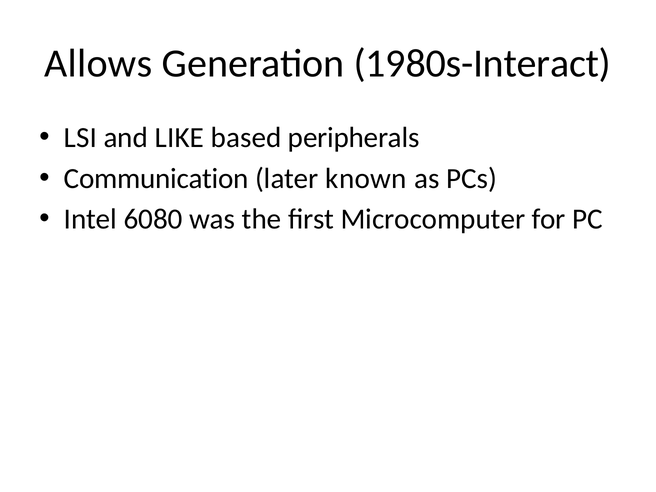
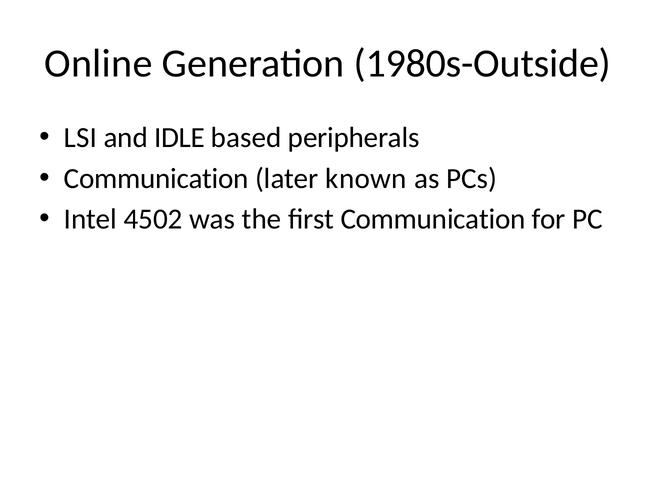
Allows: Allows -> Online
1980s-Interact: 1980s-Interact -> 1980s-Outside
LIKE: LIKE -> IDLE
6080: 6080 -> 4502
first Microcomputer: Microcomputer -> Communication
